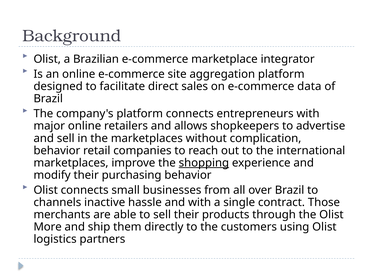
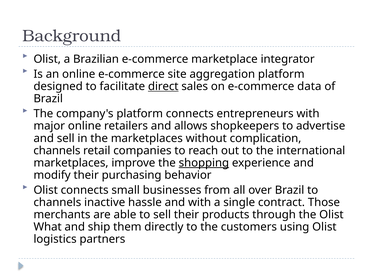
direct underline: none -> present
behavior at (57, 151): behavior -> channels
More: More -> What
